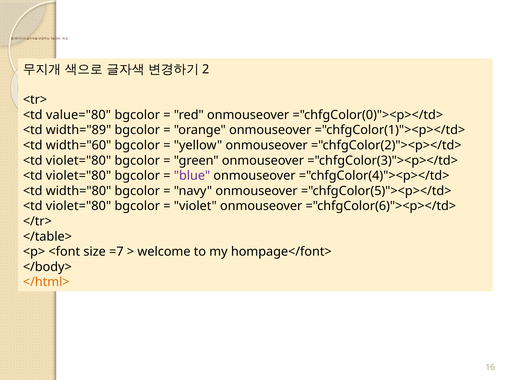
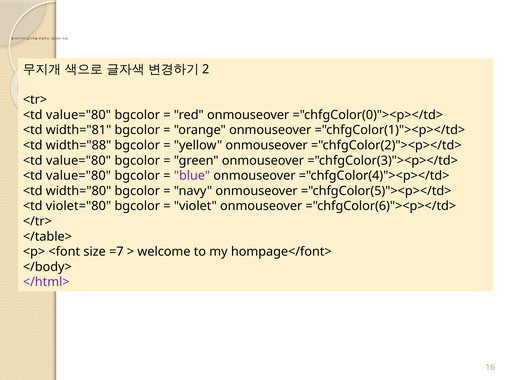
width="89: width="89 -> width="81
width="60: width="60 -> width="88
violet="80 at (78, 161): violet="80 -> value="80
violet="80 at (78, 176): violet="80 -> value="80
</html> colour: orange -> purple
